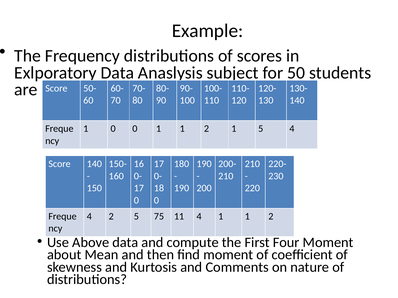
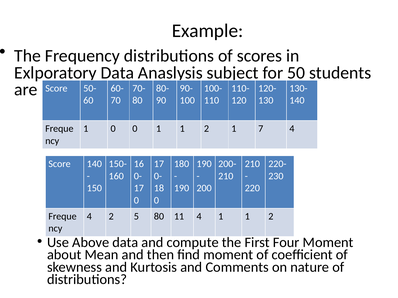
1 5: 5 -> 7
5 75: 75 -> 80
